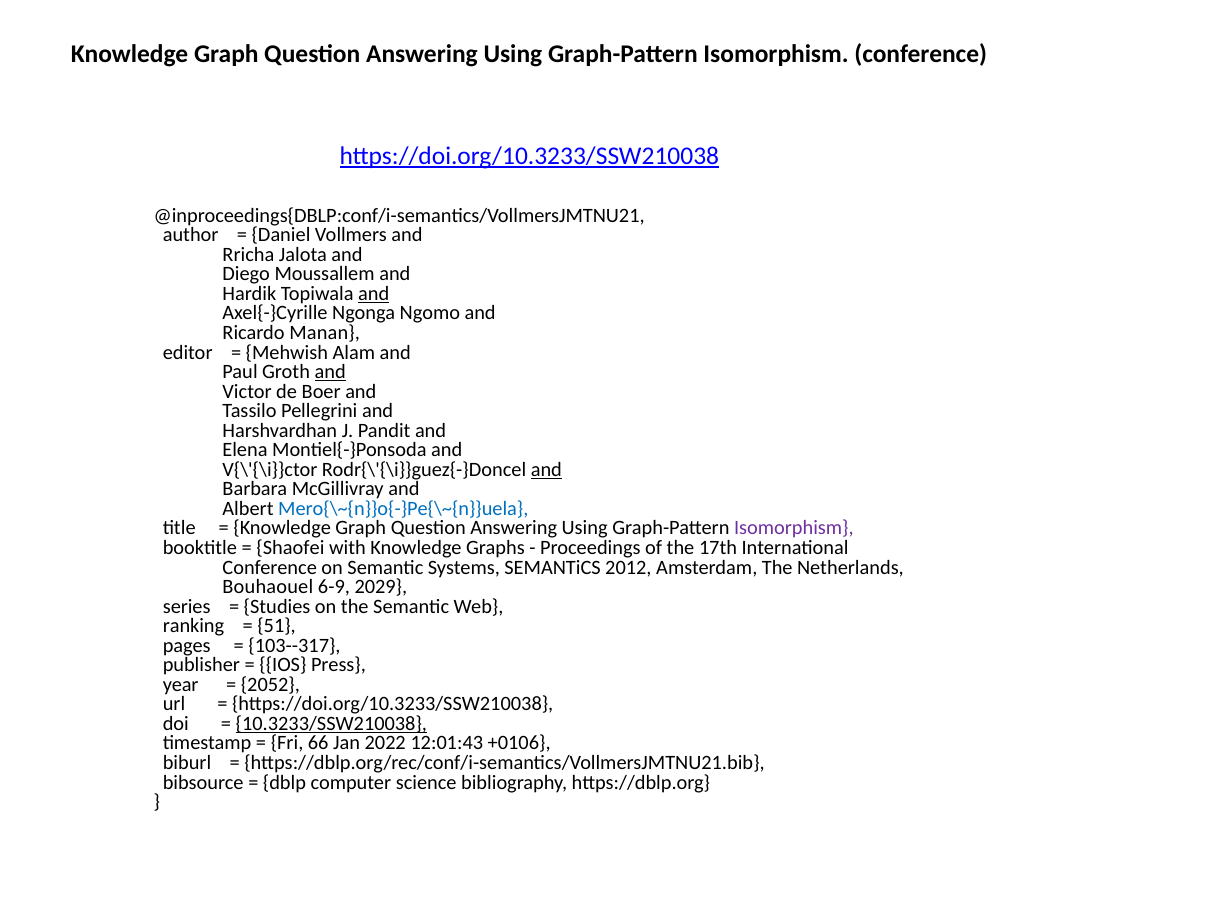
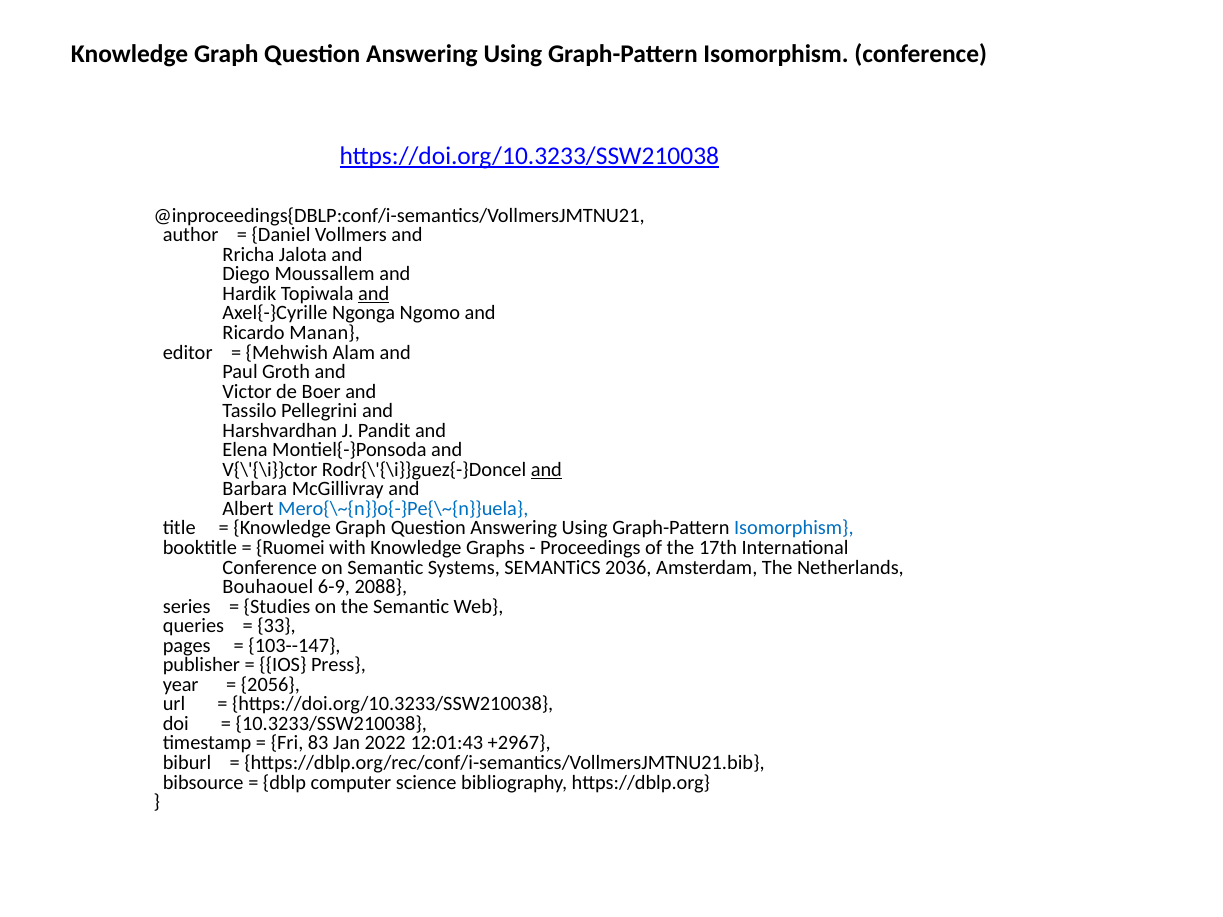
and at (330, 372) underline: present -> none
Isomorphism at (794, 528) colour: purple -> blue
Shaofei: Shaofei -> Ruomei
2012: 2012 -> 2036
2029: 2029 -> 2088
ranking: ranking -> queries
51: 51 -> 33
103--317: 103--317 -> 103--147
2052: 2052 -> 2056
10.3233/SSW210038 underline: present -> none
66: 66 -> 83
+0106: +0106 -> +2967
